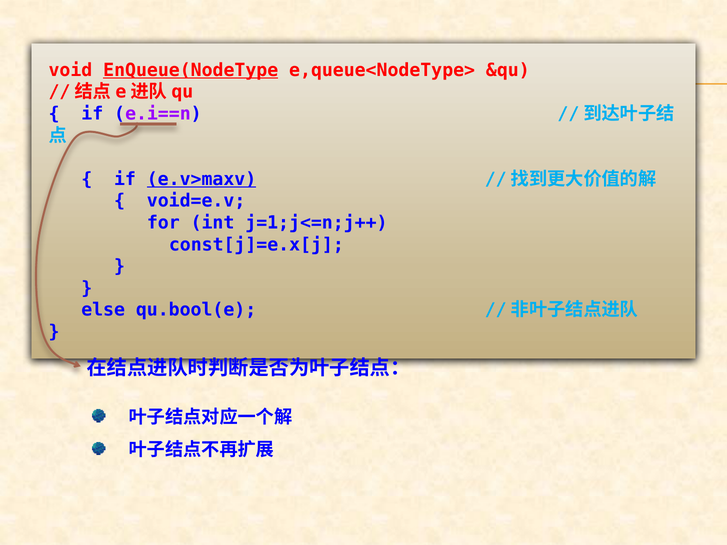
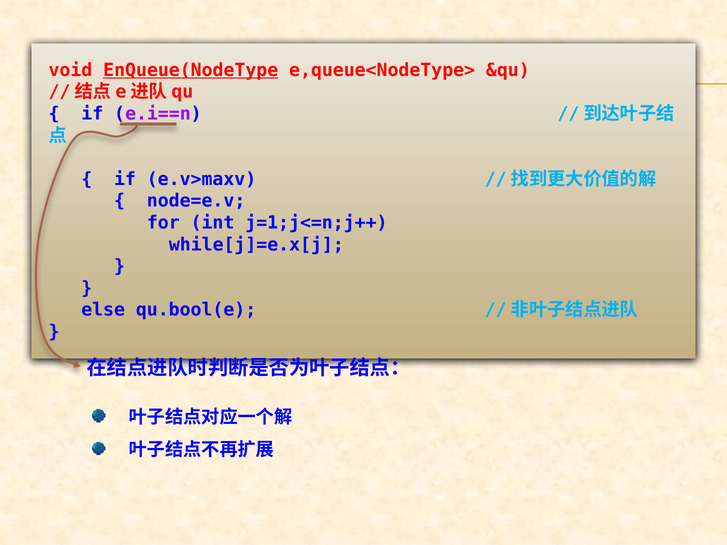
e.v>maxv underline: present -> none
void=e.v: void=e.v -> node=e.v
const[j]=e.x[j: const[j]=e.x[j -> while[j]=e.x[j
